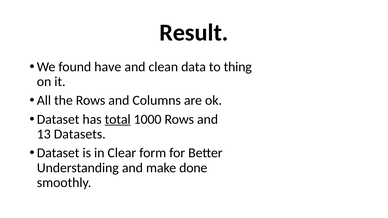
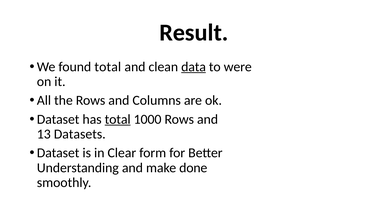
found have: have -> total
data underline: none -> present
thing: thing -> were
